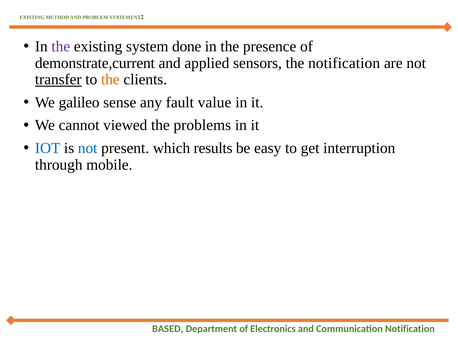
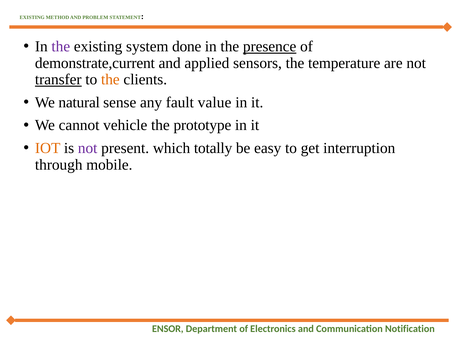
presence underline: none -> present
the notification: notification -> temperature
galileo: galileo -> natural
viewed: viewed -> vehicle
problems: problems -> prototype
IOT colour: blue -> orange
not at (88, 148) colour: blue -> purple
results: results -> totally
BASED: BASED -> ENSOR
